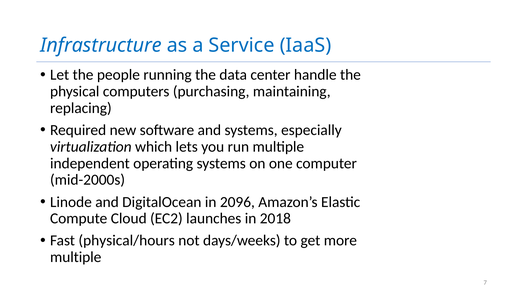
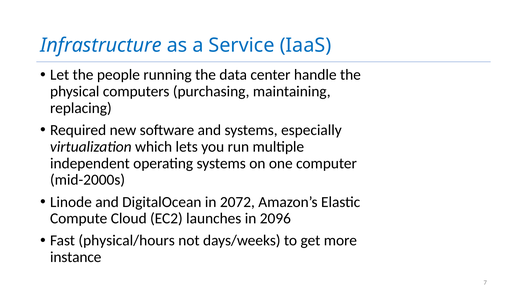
2096: 2096 -> 2072
2018: 2018 -> 2096
multiple at (76, 258): multiple -> instance
